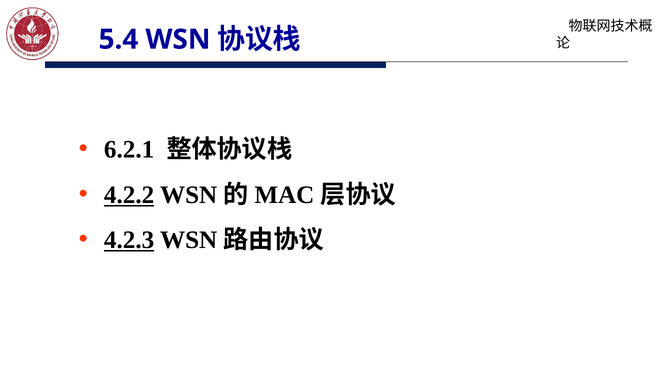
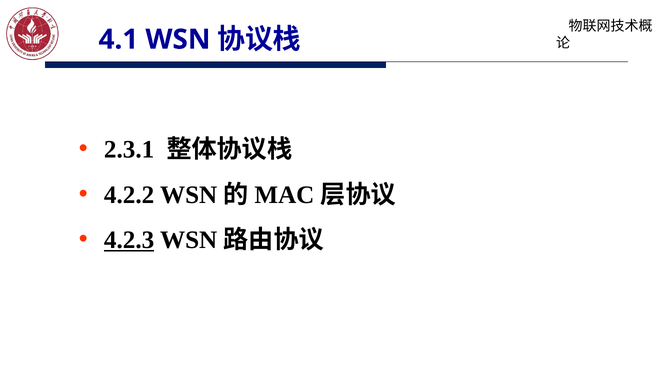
5.4: 5.4 -> 4.1
6.2.1: 6.2.1 -> 2.3.1
4.2.2 underline: present -> none
